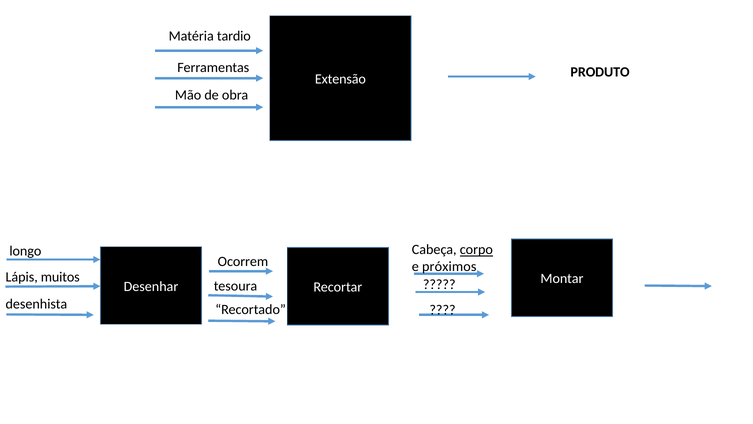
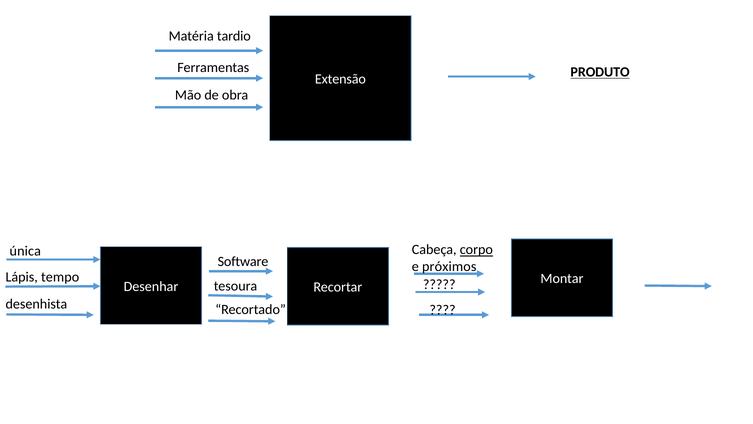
PRODUTO underline: none -> present
longo: longo -> única
Ocorrem: Ocorrem -> Software
muitos: muitos -> tempo
